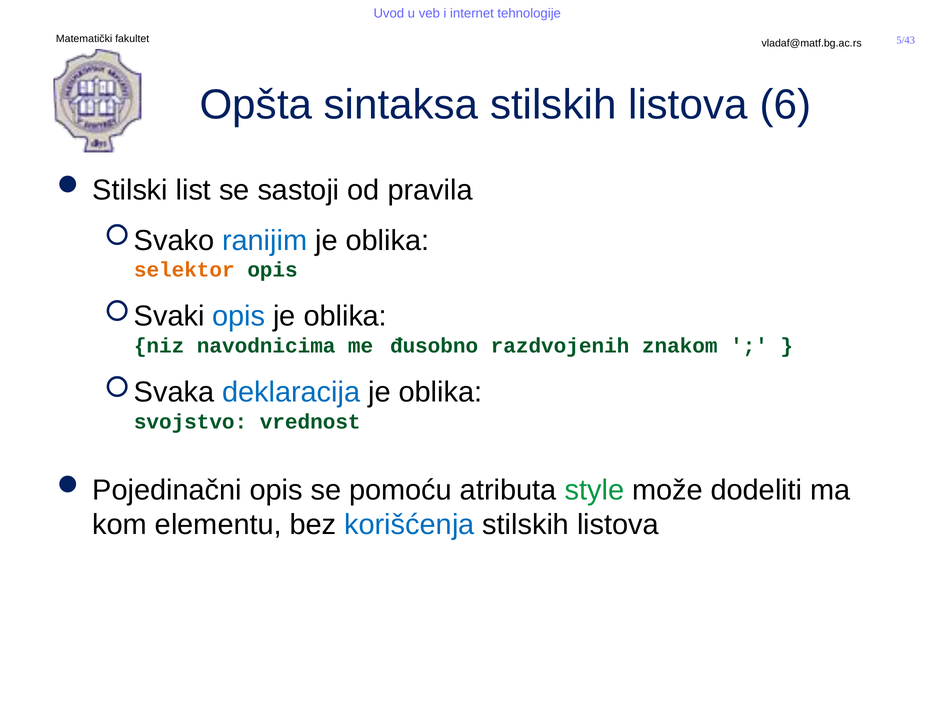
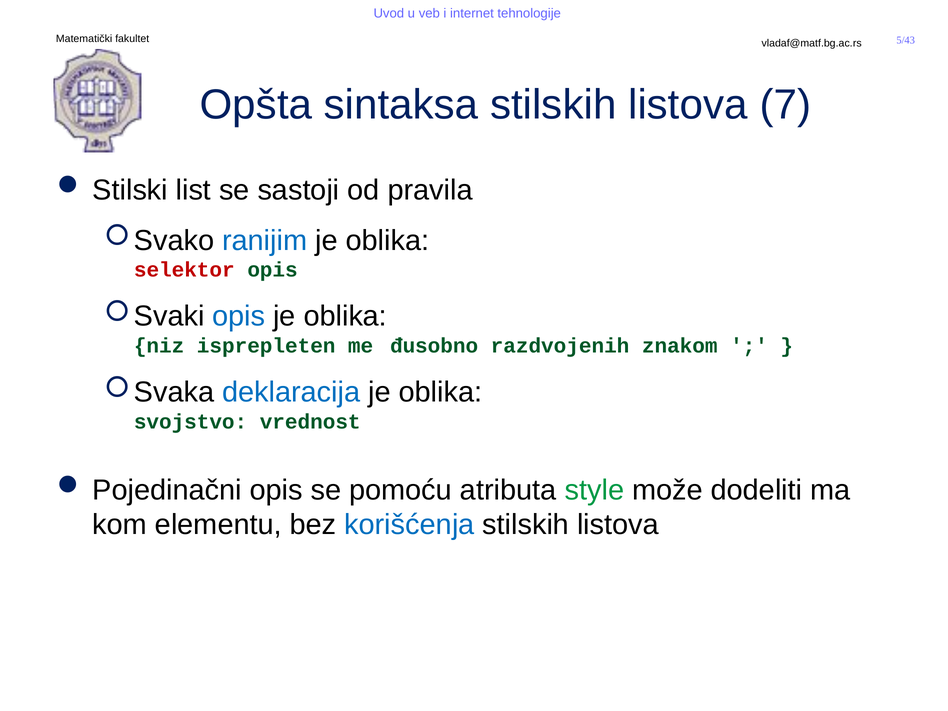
6: 6 -> 7
selektor colour: orange -> red
navodnicima: navodnicima -> isprepleten
